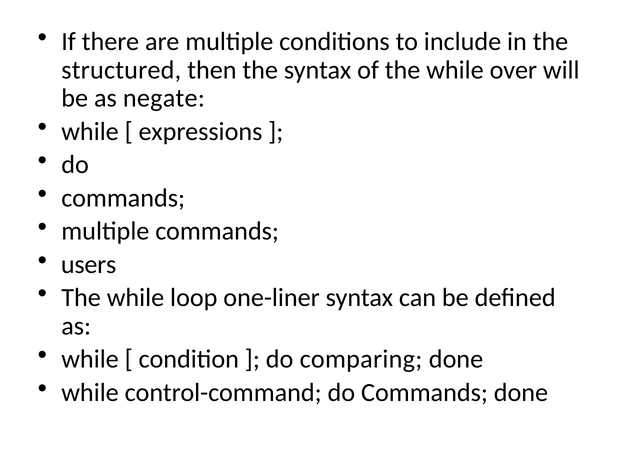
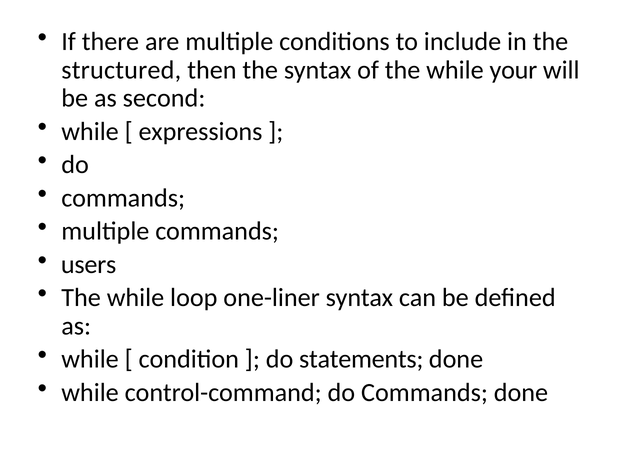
over: over -> your
negate: negate -> second
comparing: comparing -> statements
